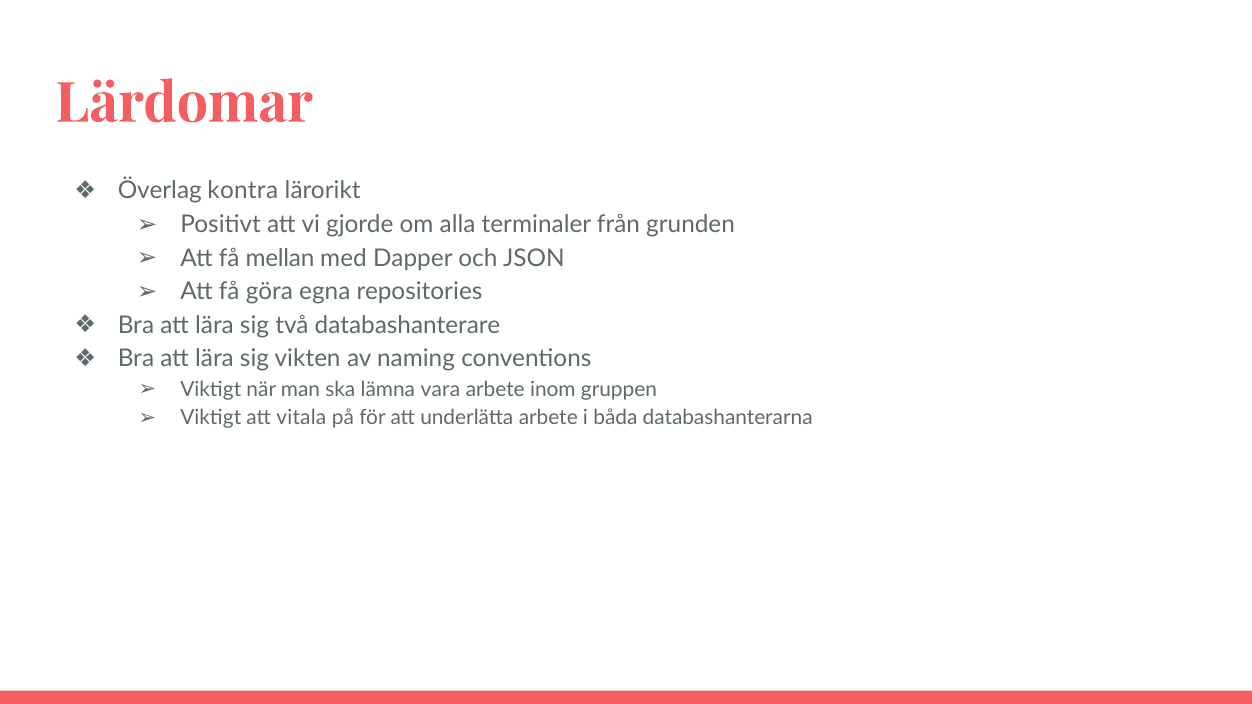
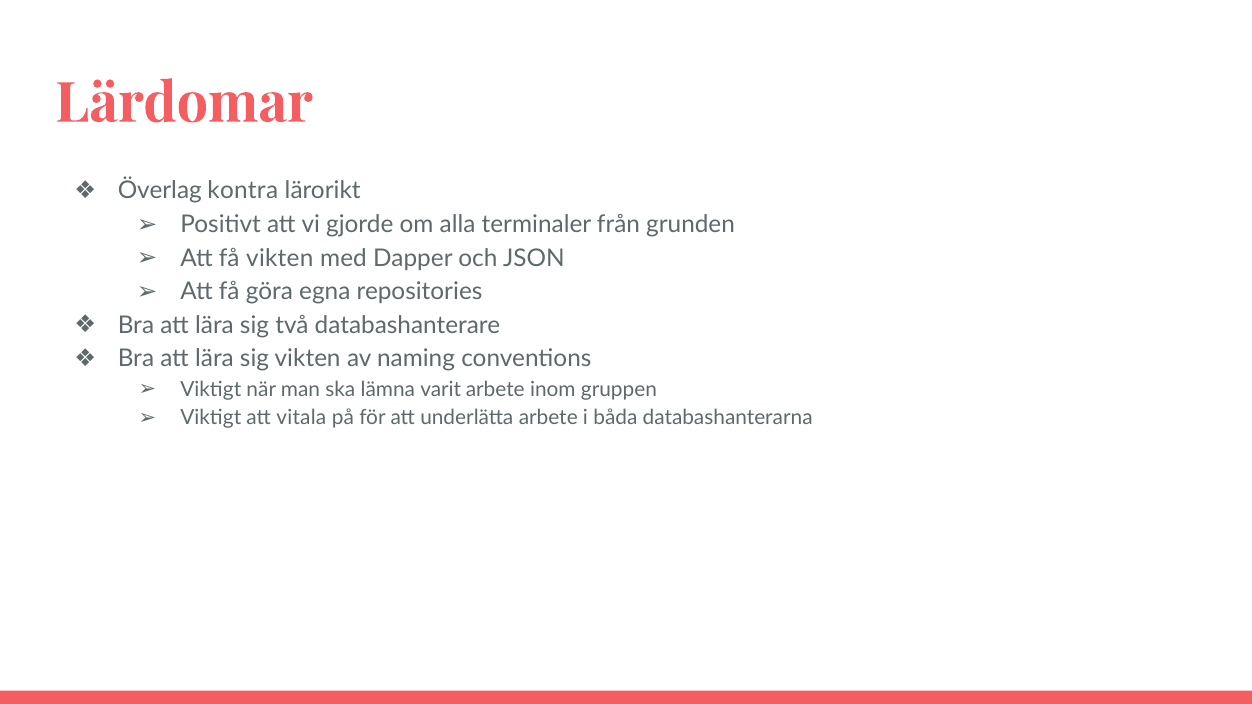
få mellan: mellan -> vikten
vara: vara -> varit
